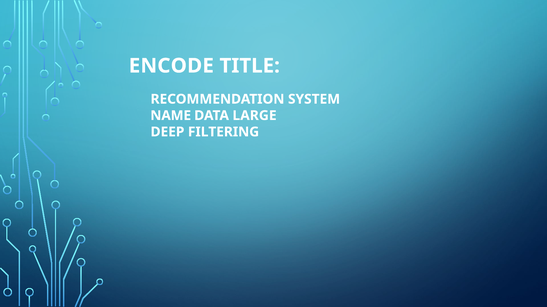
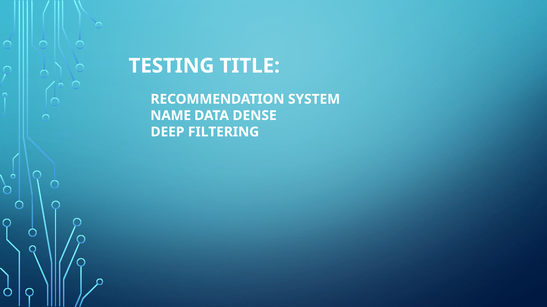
ENCODE: ENCODE -> TESTING
LARGE: LARGE -> DENSE
